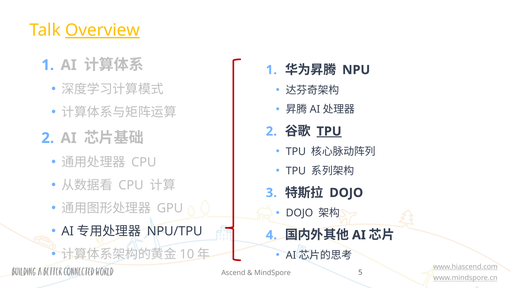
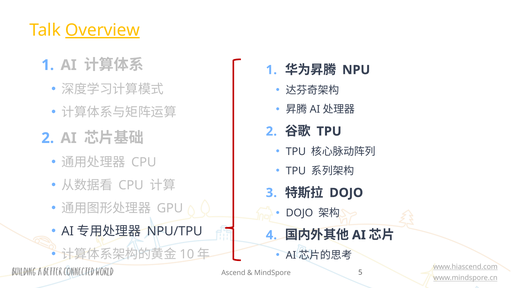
TPU at (329, 131) underline: present -> none
